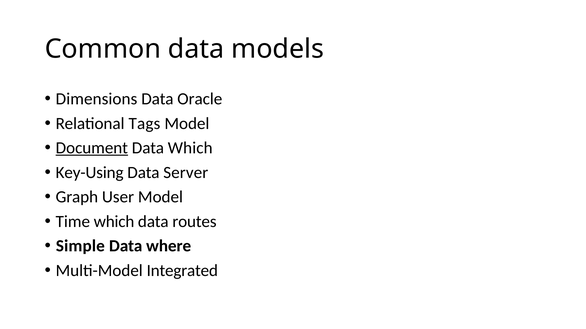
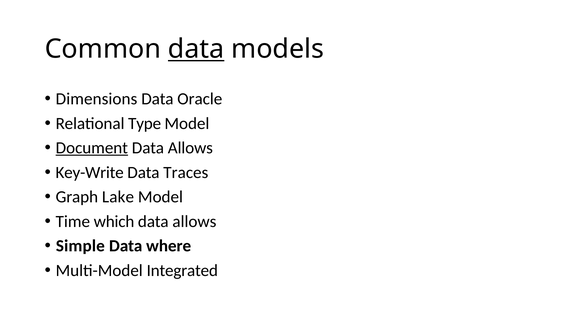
data at (196, 49) underline: none -> present
Tags: Tags -> Type
Which at (190, 148): Which -> Allows
Key-Using: Key-Using -> Key-Write
Server: Server -> Traces
User: User -> Lake
routes at (194, 222): routes -> allows
